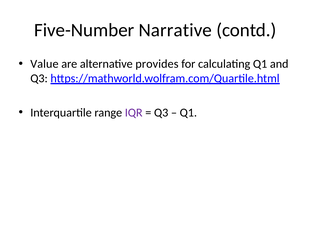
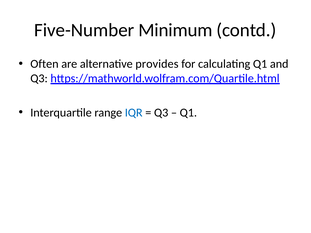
Narrative: Narrative -> Minimum
Value: Value -> Often
IQR colour: purple -> blue
